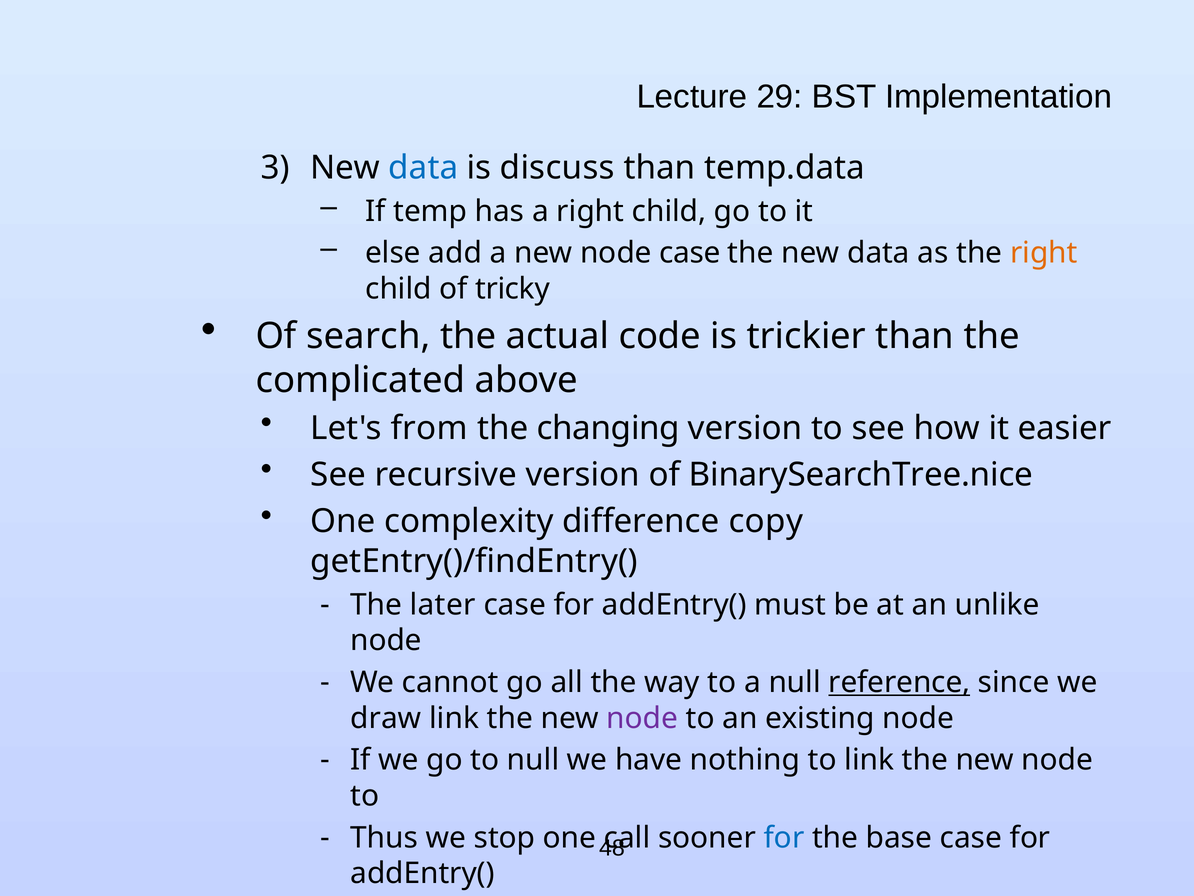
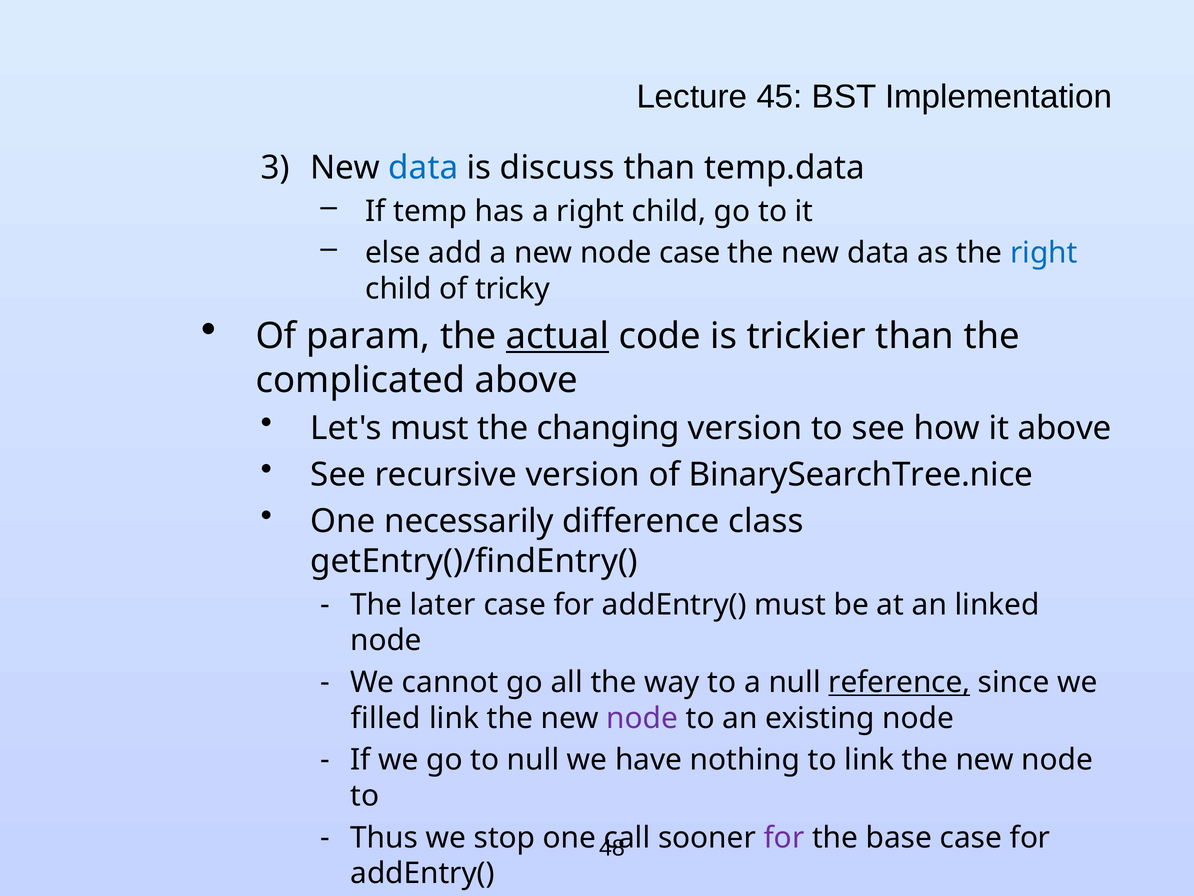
29: 29 -> 45
right at (1044, 253) colour: orange -> blue
search: search -> param
actual underline: none -> present
Let's from: from -> must
it easier: easier -> above
complexity: complexity -> necessarily
copy: copy -> class
unlike: unlike -> linked
draw: draw -> filled
for at (784, 837) colour: blue -> purple
